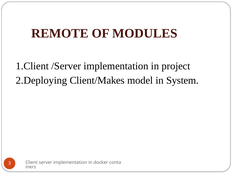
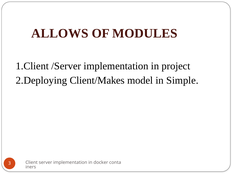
REMOTE: REMOTE -> ALLOWS
System: System -> Simple
